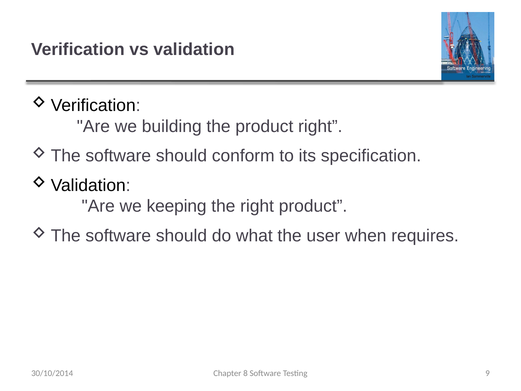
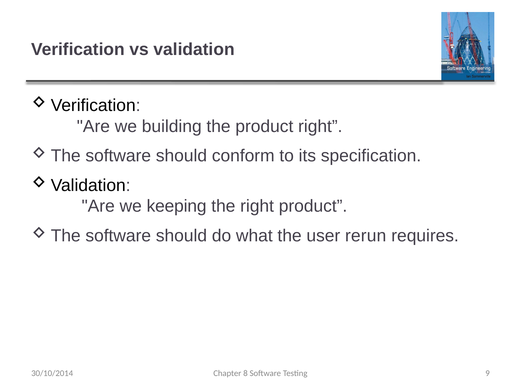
when: when -> rerun
